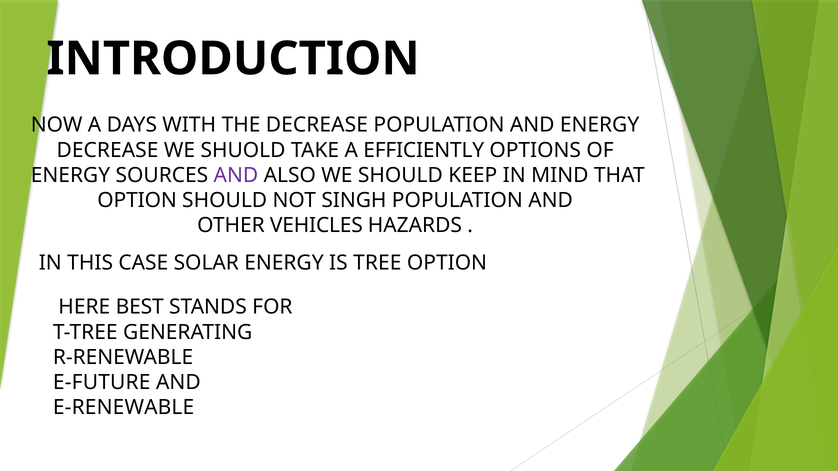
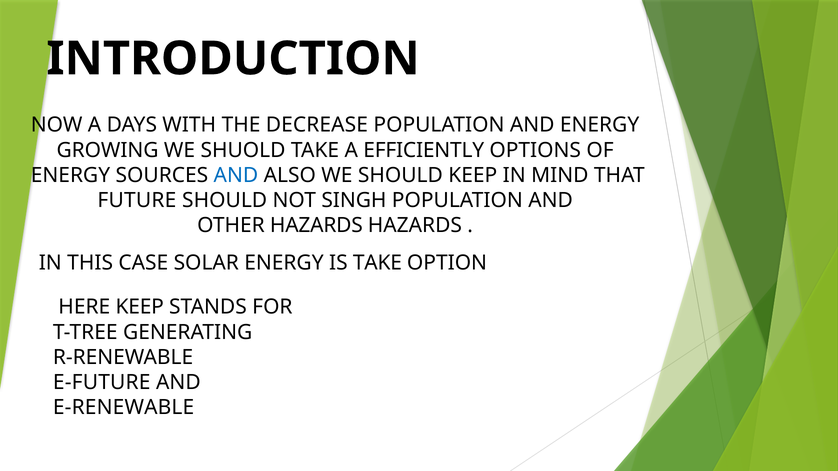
DECREASE at (107, 150): DECREASE -> GROWING
AND at (236, 175) colour: purple -> blue
OPTION at (137, 201): OPTION -> FUTURE
OTHER VEHICLES: VEHICLES -> HAZARDS
IS TREE: TREE -> TAKE
HERE BEST: BEST -> KEEP
